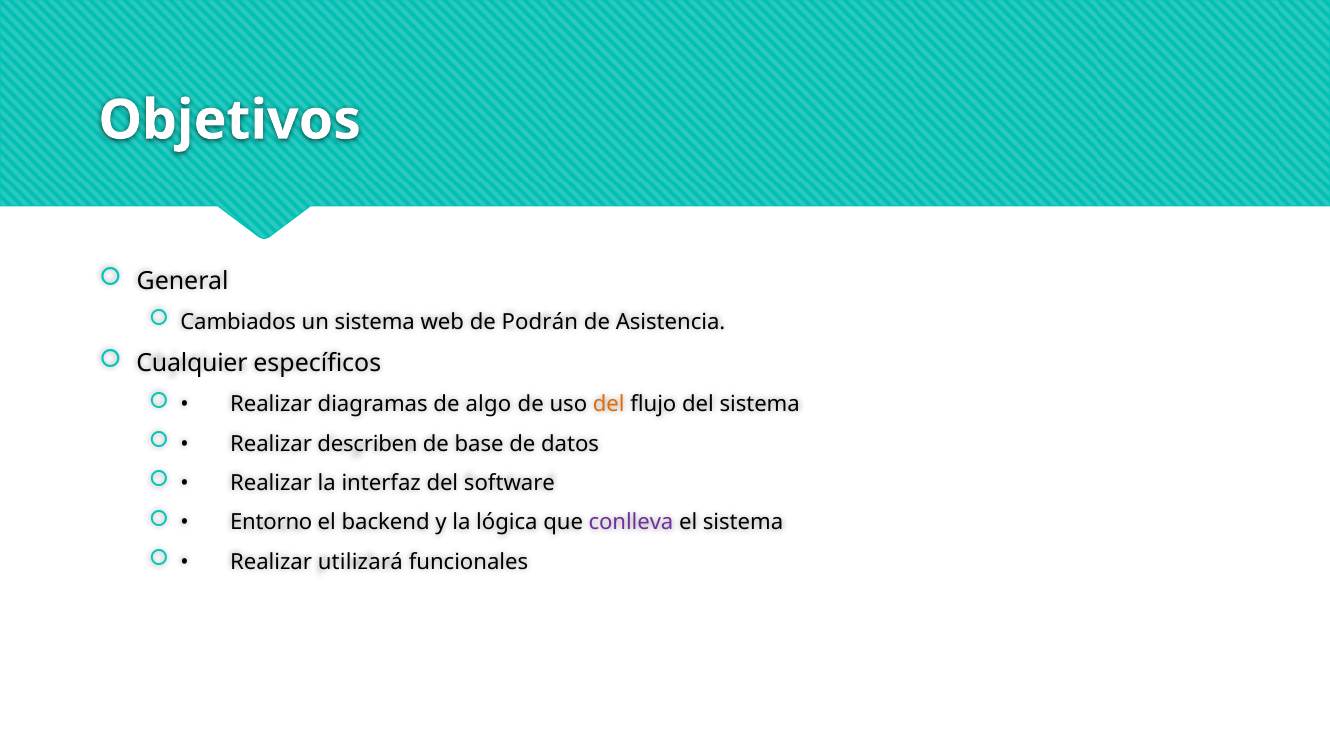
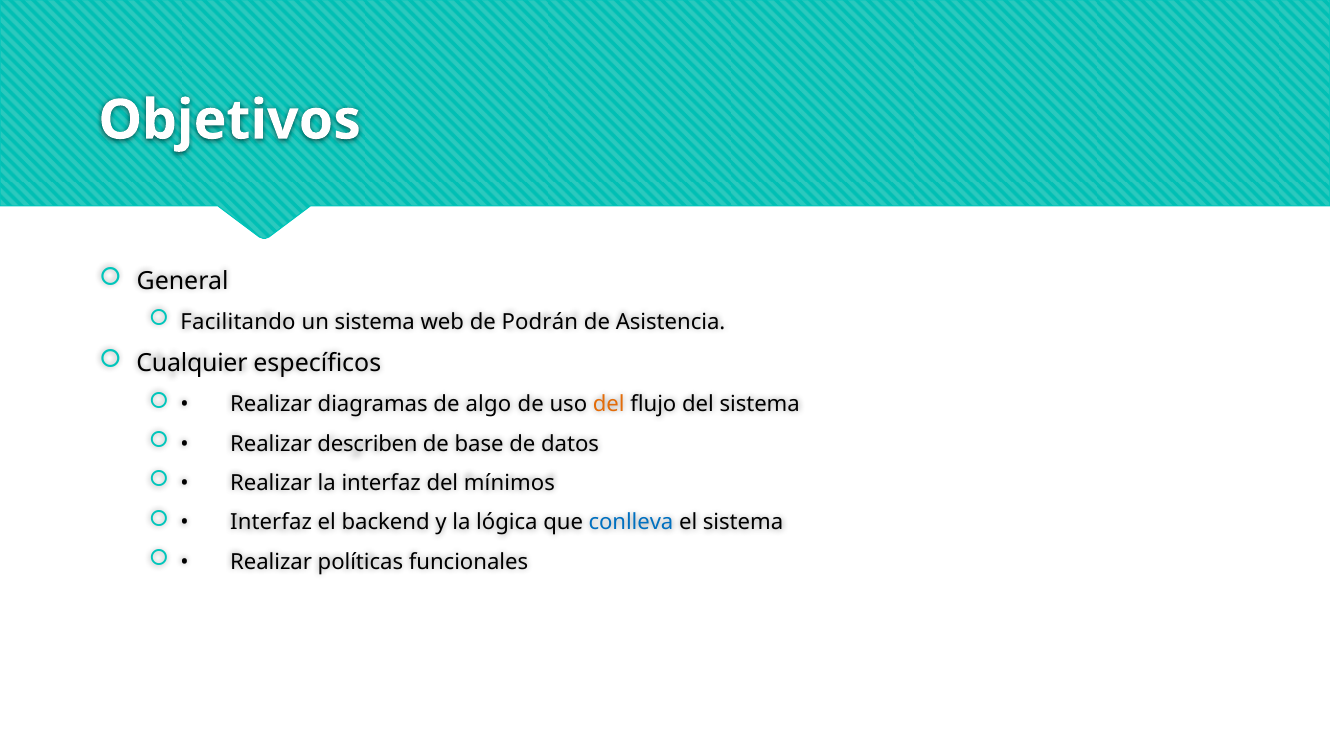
Cambiados: Cambiados -> Facilitando
software: software -> mínimos
Entorno at (271, 523): Entorno -> Interfaz
conlleva colour: purple -> blue
utilizará: utilizará -> políticas
